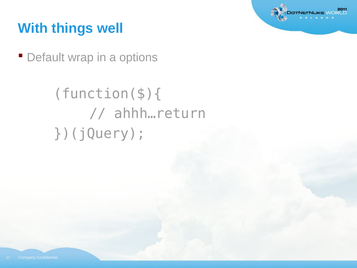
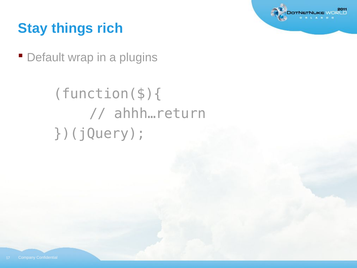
With: With -> Stay
well: well -> rich
options: options -> plugins
